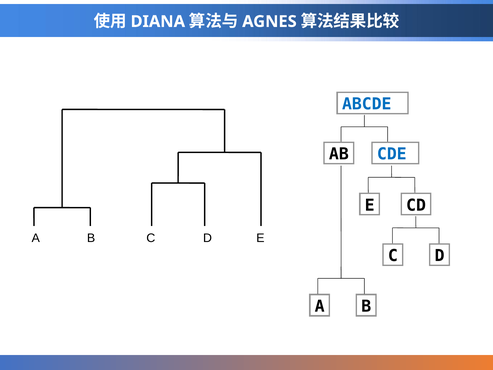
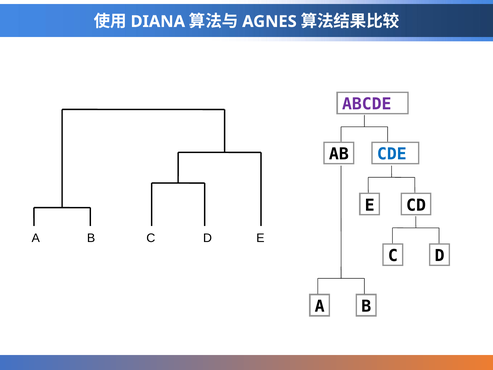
ABCDE colour: blue -> purple
